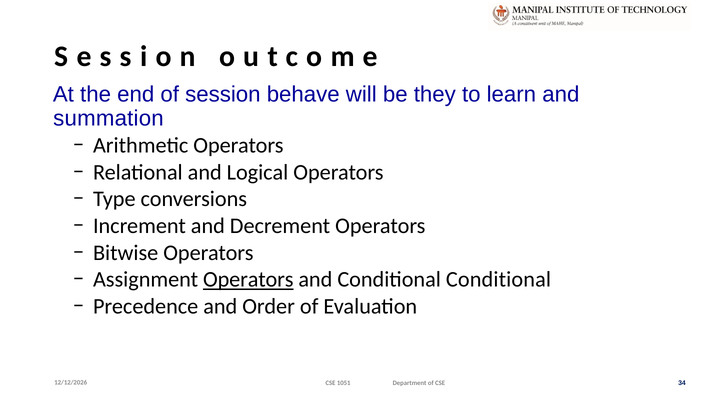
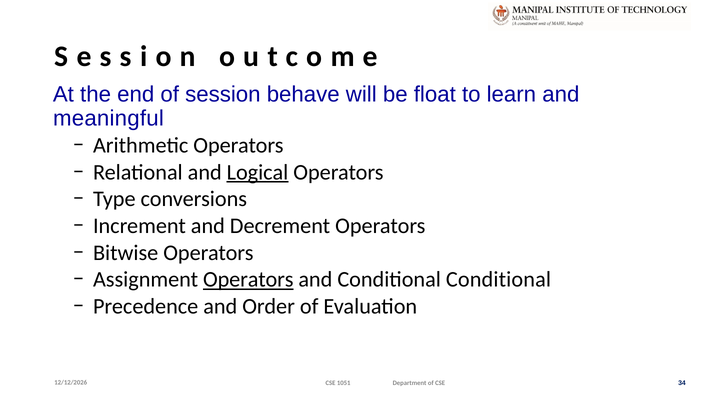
they: they -> float
summation: summation -> meaningful
Logical underline: none -> present
